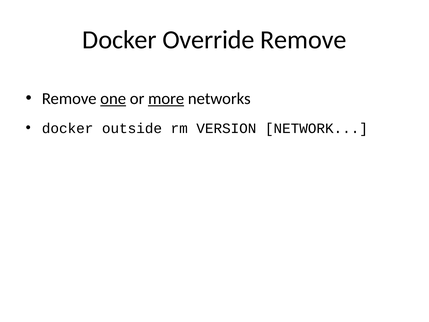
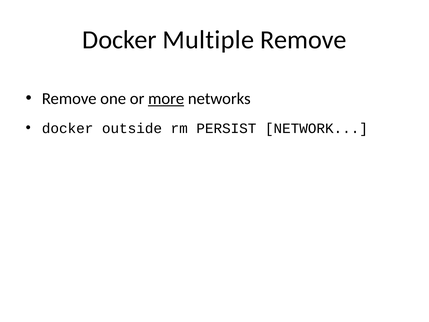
Override: Override -> Multiple
one underline: present -> none
VERSION: VERSION -> PERSIST
